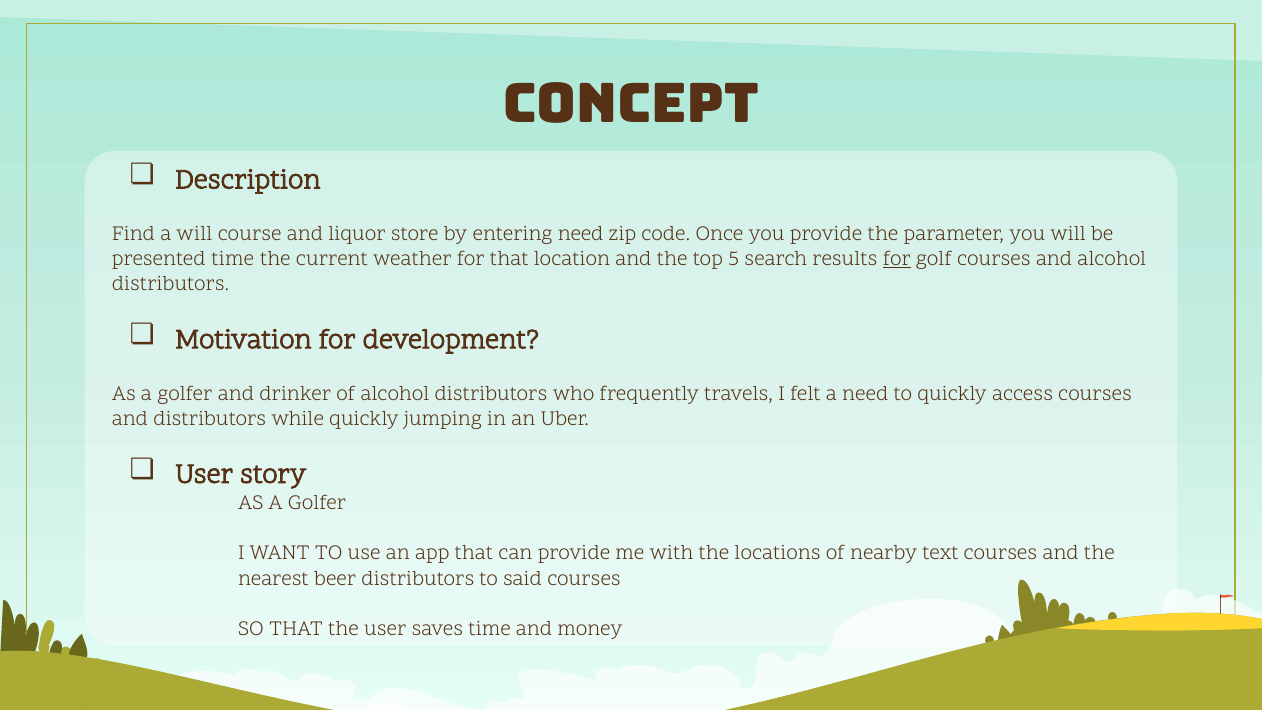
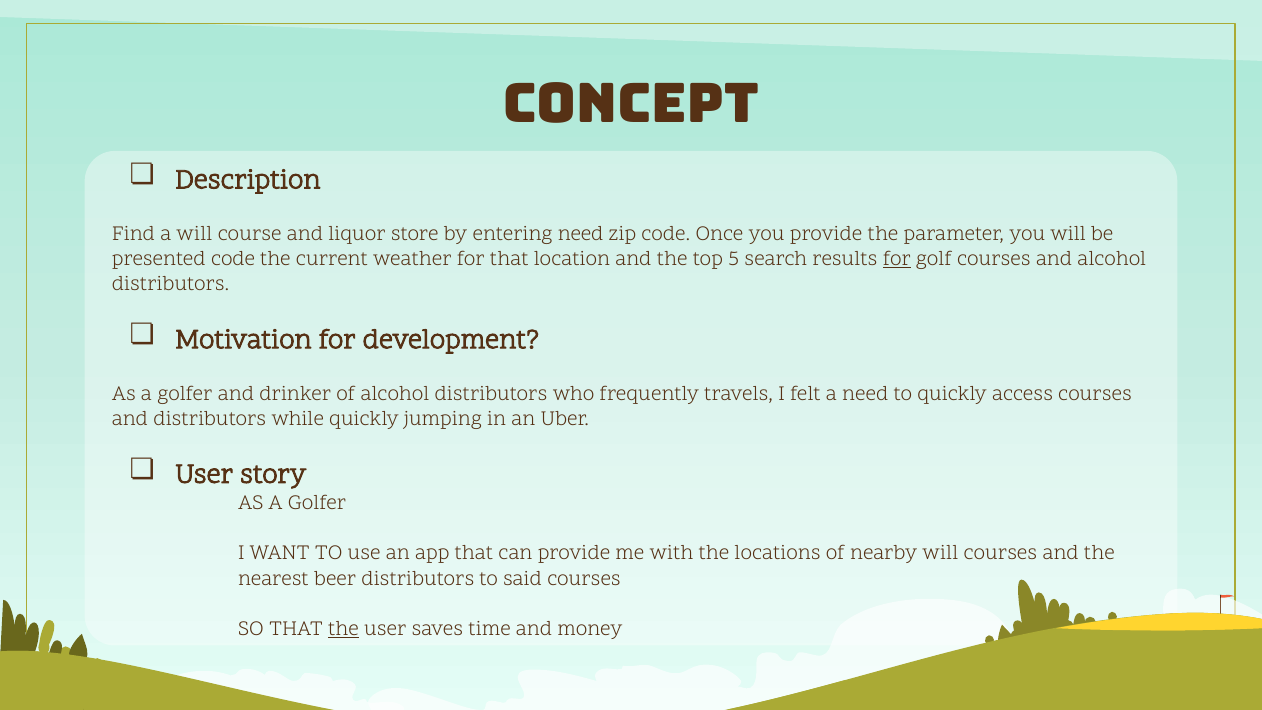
presented time: time -> code
nearby text: text -> will
the at (344, 629) underline: none -> present
